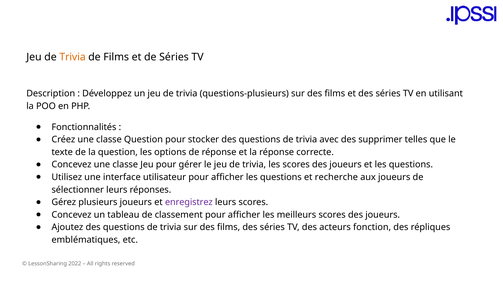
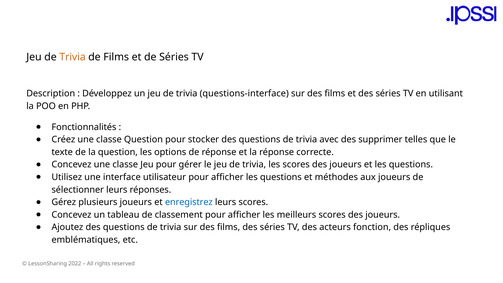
questions-plusieurs: questions-plusieurs -> questions-interface
recherche: recherche -> méthodes
enregistrez colour: purple -> blue
